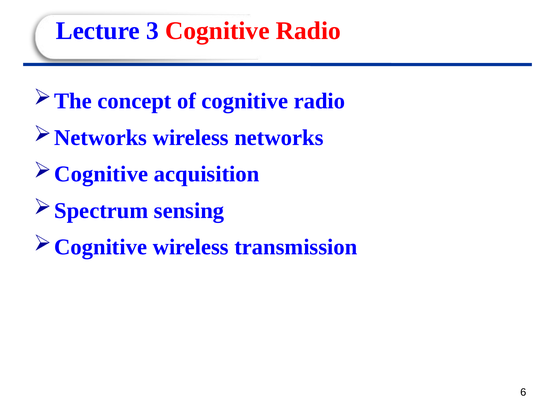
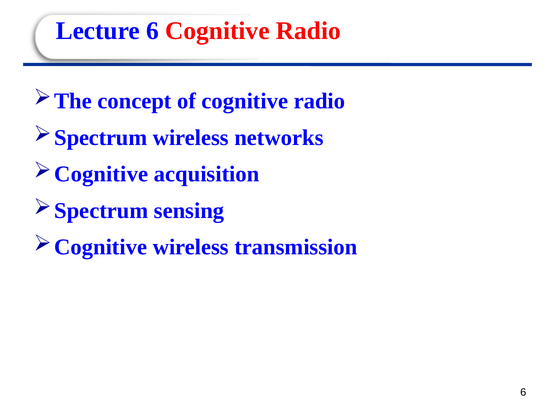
Lecture 3: 3 -> 6
Networks at (101, 138): Networks -> Spectrum
